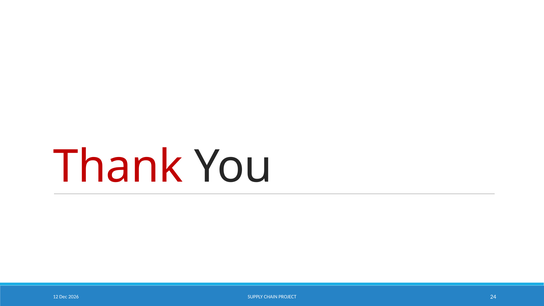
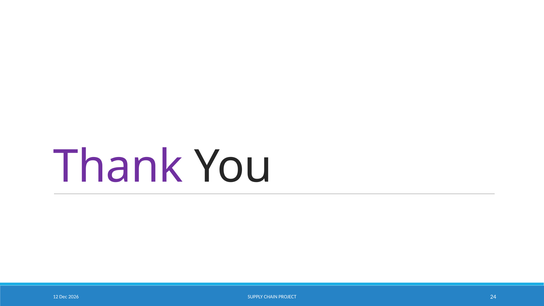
Thank colour: red -> purple
